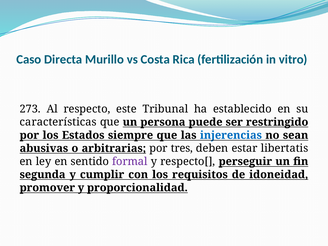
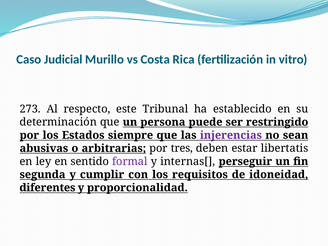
Directa: Directa -> Judicial
características: características -> determinación
injerencias colour: blue -> purple
respecto[: respecto[ -> internas[
promover: promover -> diferentes
